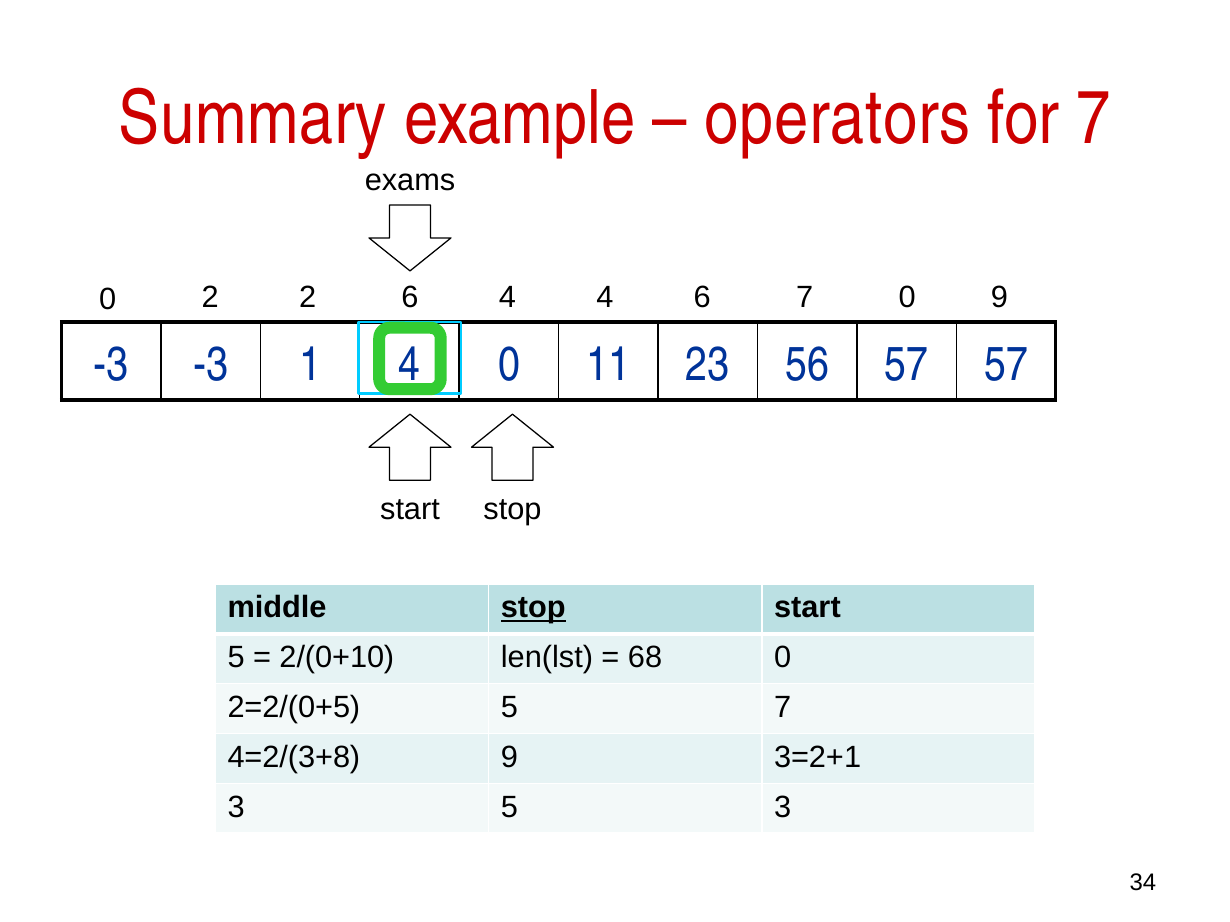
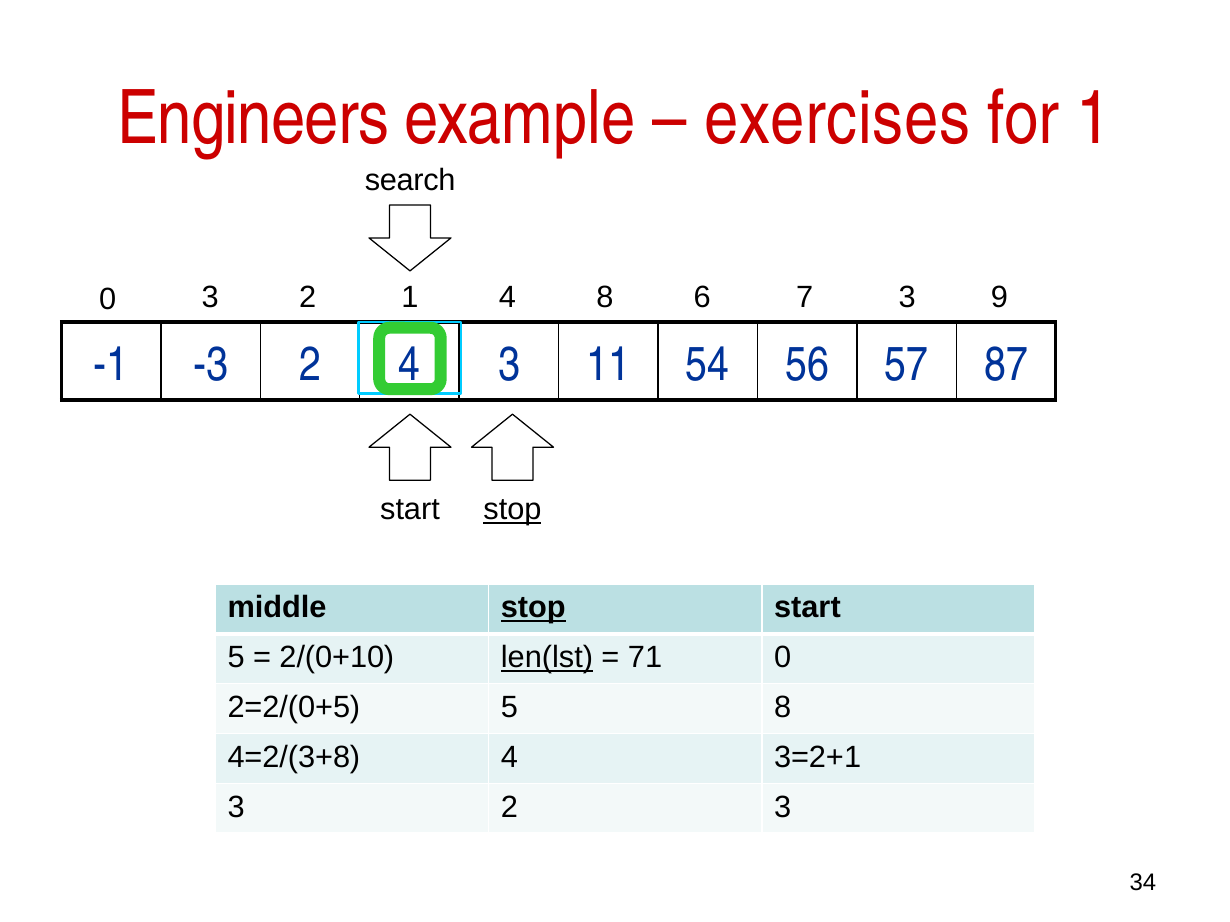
Summary: Summary -> Engineers
operators: operators -> exercises
for 7: 7 -> 1
exams: exams -> search
0 2: 2 -> 3
2 6: 6 -> 1
4 4: 4 -> 8
7 0: 0 -> 3
-3 at (111, 365): -3 -> -1
-3 1: 1 -> 2
0 at (509, 365): 0 -> 3
23: 23 -> 54
57 57: 57 -> 87
stop at (512, 510) underline: none -> present
len(lst underline: none -> present
68: 68 -> 71
5 7: 7 -> 8
4 9: 9 -> 4
5 at (509, 808): 5 -> 2
